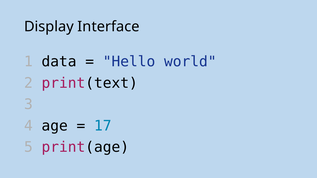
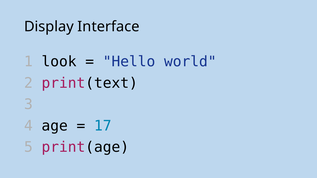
data: data -> look
